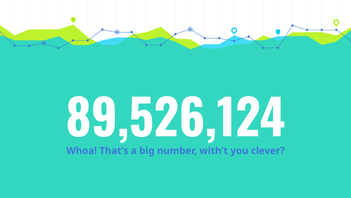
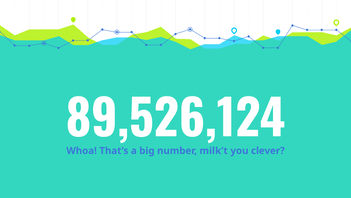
with’t: with’t -> milk’t
